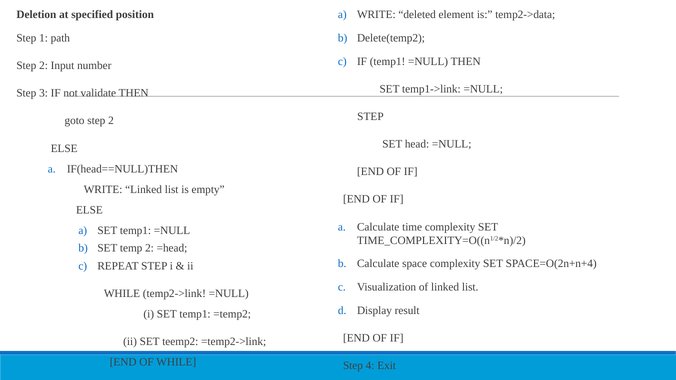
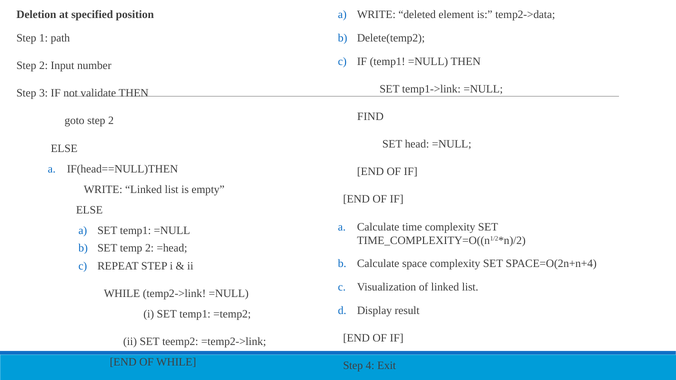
STEP at (370, 117): STEP -> FIND
